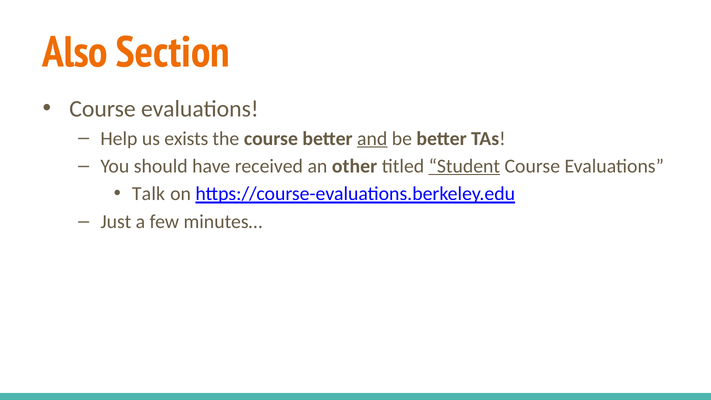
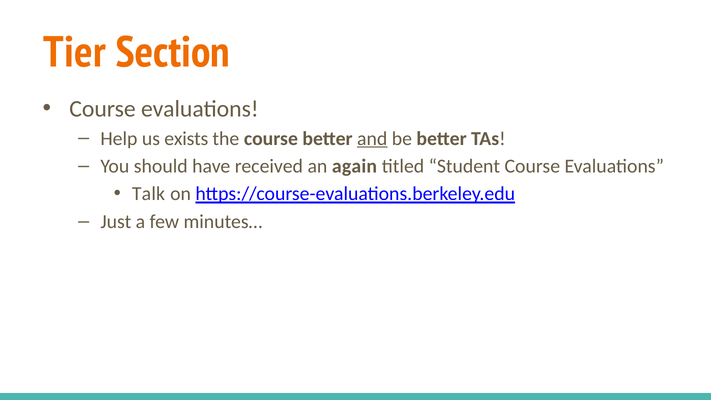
Also: Also -> Tier
other: other -> again
Student underline: present -> none
